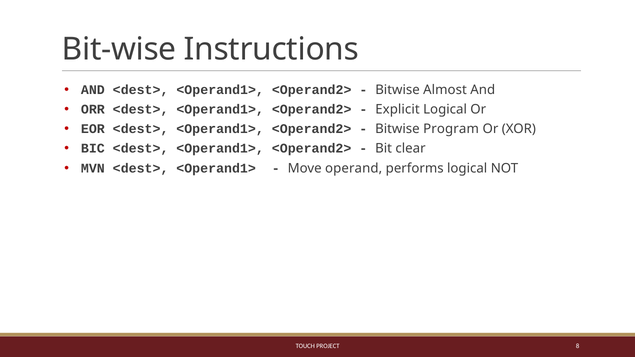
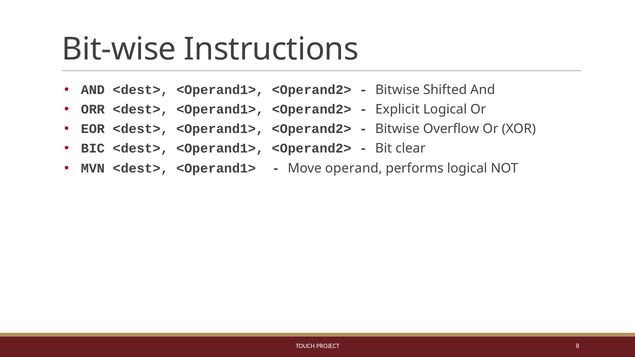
Almost: Almost -> Shifted
Program: Program -> Overflow
